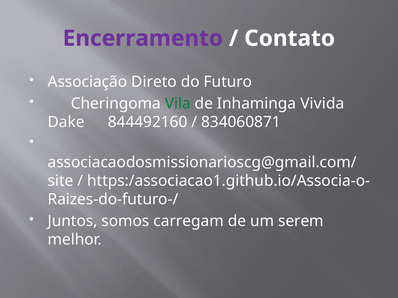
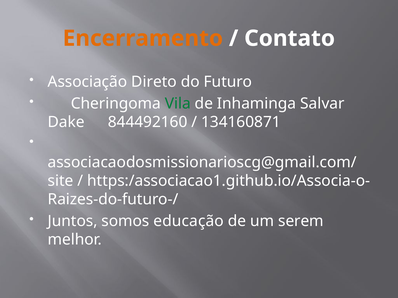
Encerramento colour: purple -> orange
Vivida: Vivida -> Salvar
834060871: 834060871 -> 134160871
carregam: carregam -> educação
